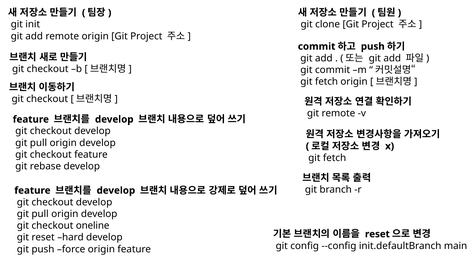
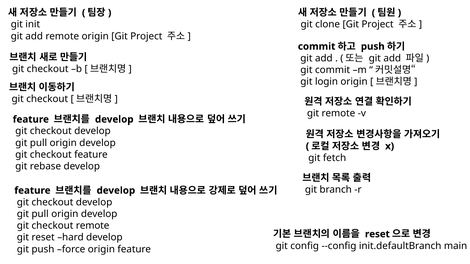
fetch at (327, 82): fetch -> login
checkout oneline: oneline -> remote
